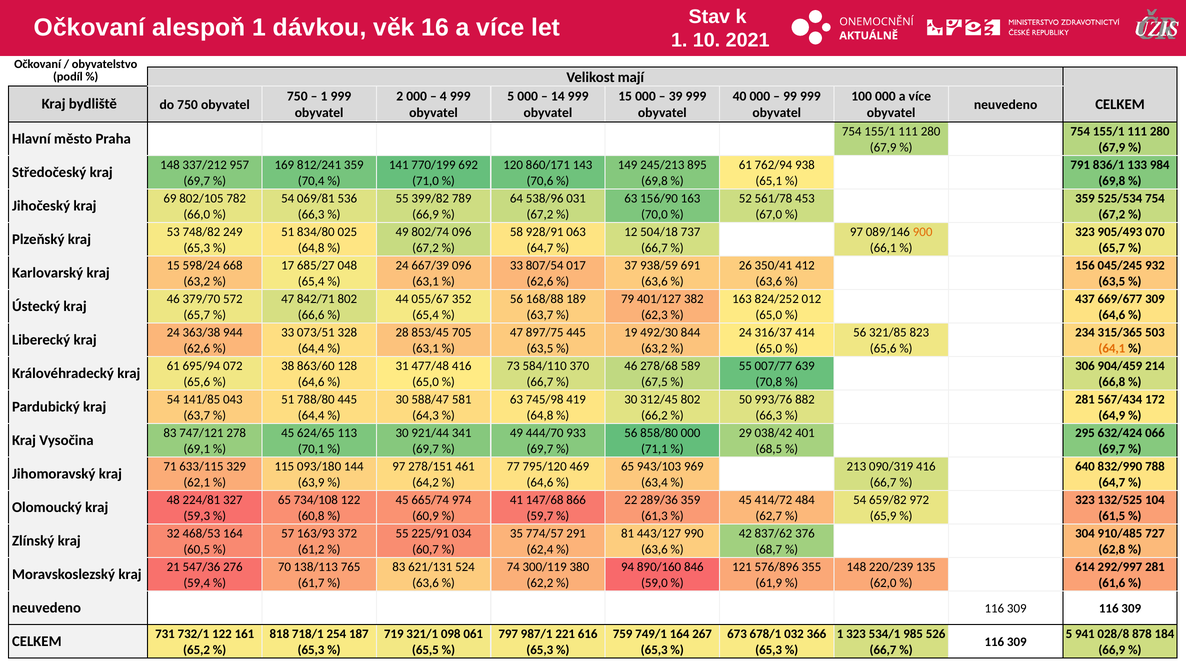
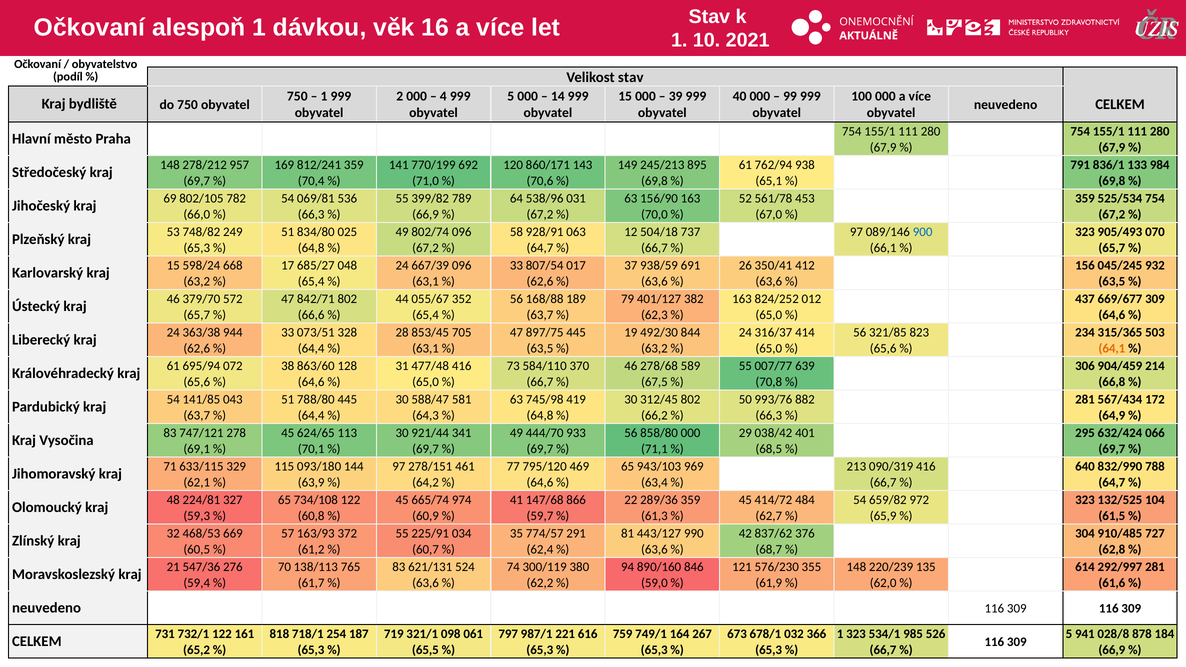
Velikost mají: mají -> stav
337/212: 337/212 -> 278/212
900 colour: orange -> blue
468/53 164: 164 -> 669
576/896: 576/896 -> 576/230
